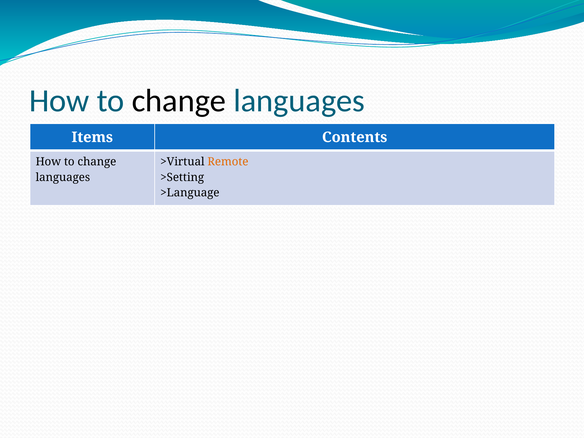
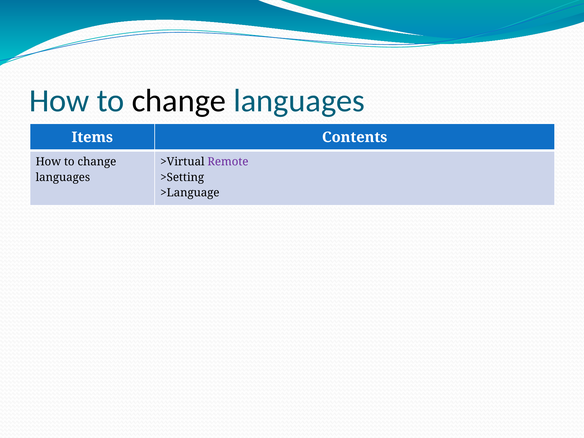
Remote colour: orange -> purple
